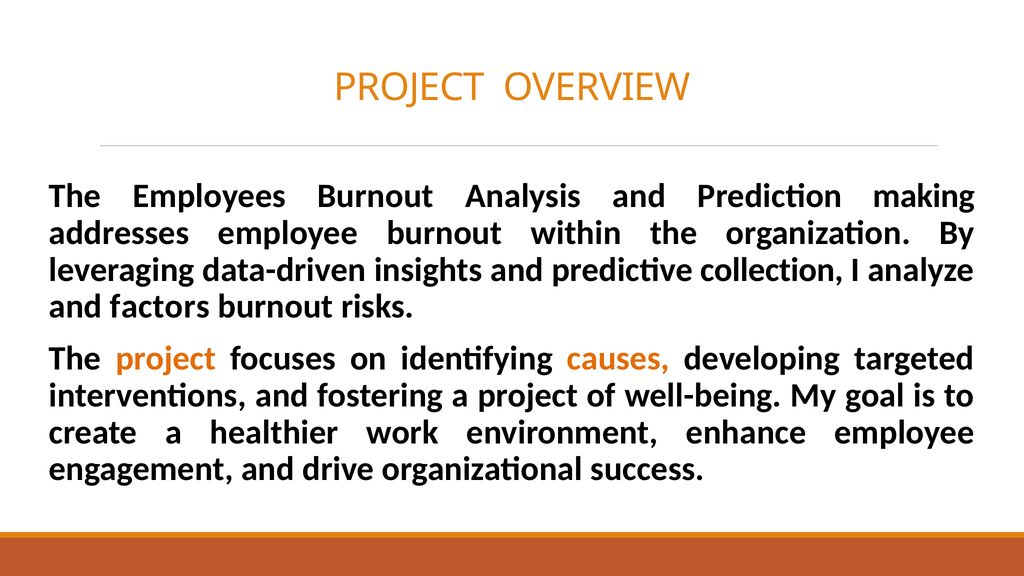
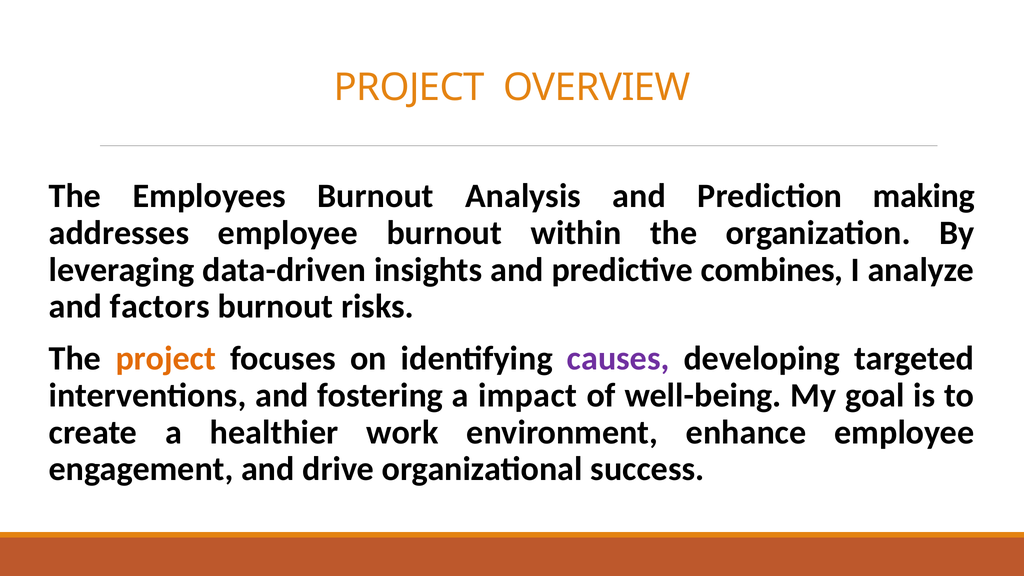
collection: collection -> combines
causes colour: orange -> purple
a project: project -> impact
